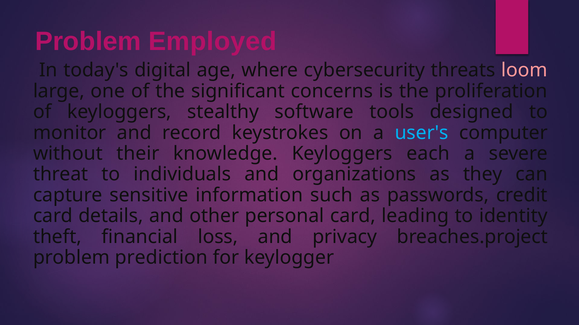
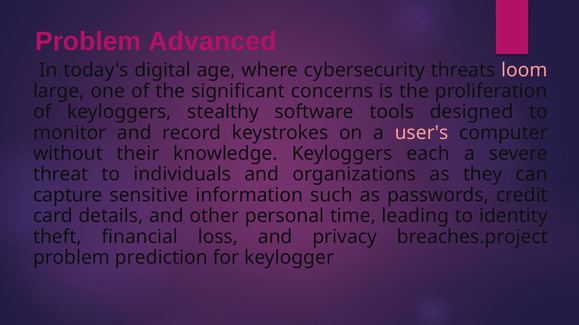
Employed: Employed -> Advanced
user's colour: light blue -> pink
personal card: card -> time
